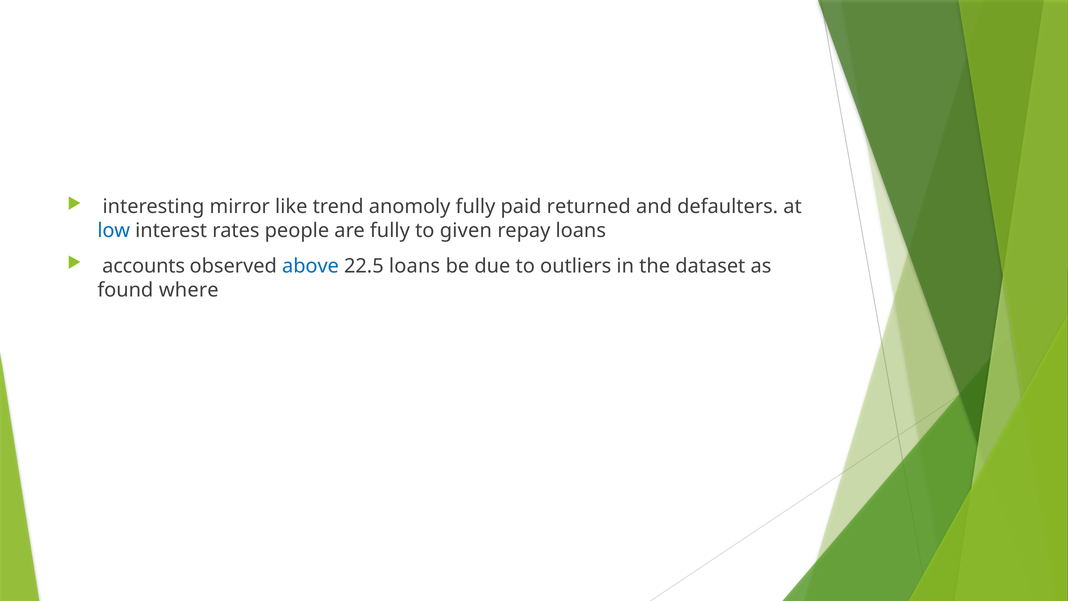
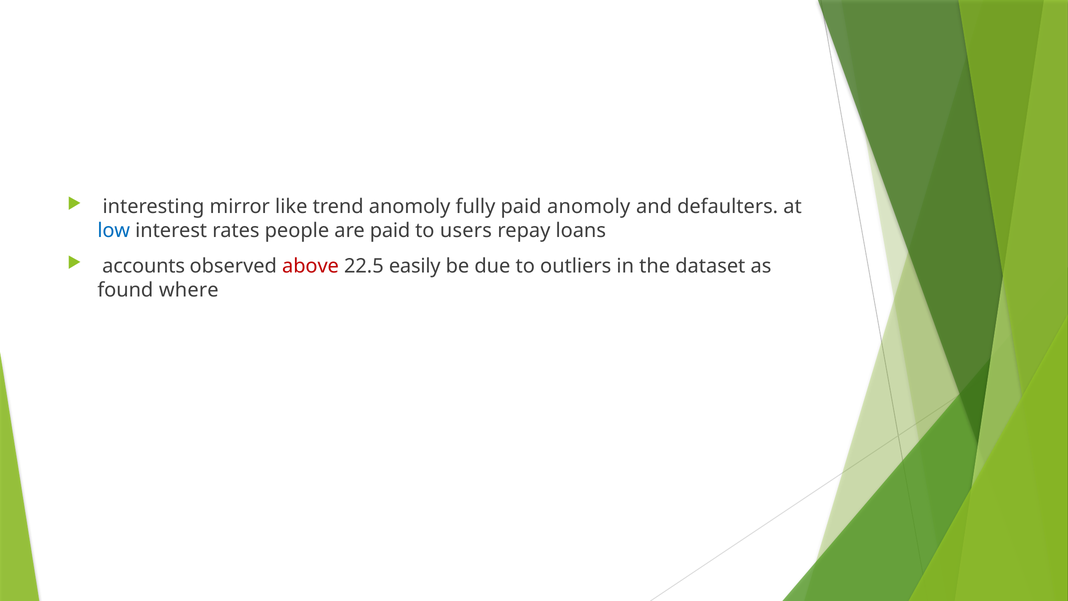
paid returned: returned -> anomoly
are fully: fully -> paid
given: given -> users
above colour: blue -> red
22.5 loans: loans -> easily
